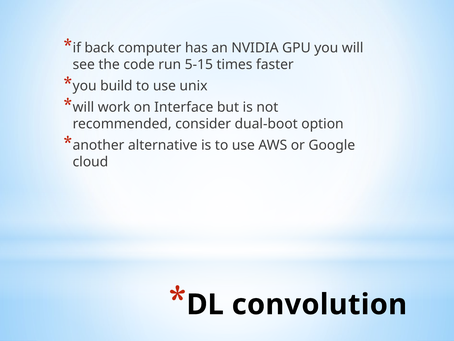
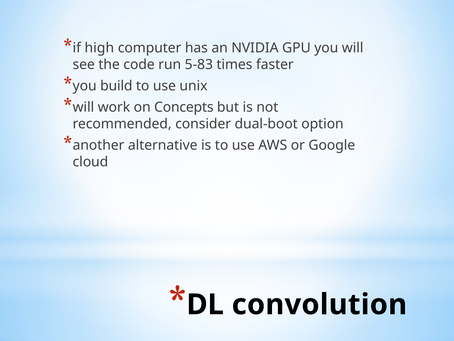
back: back -> high
5-15: 5-15 -> 5-83
Interface: Interface -> Concepts
